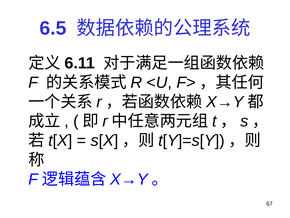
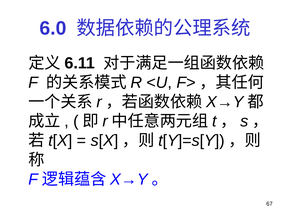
6.5: 6.5 -> 6.0
